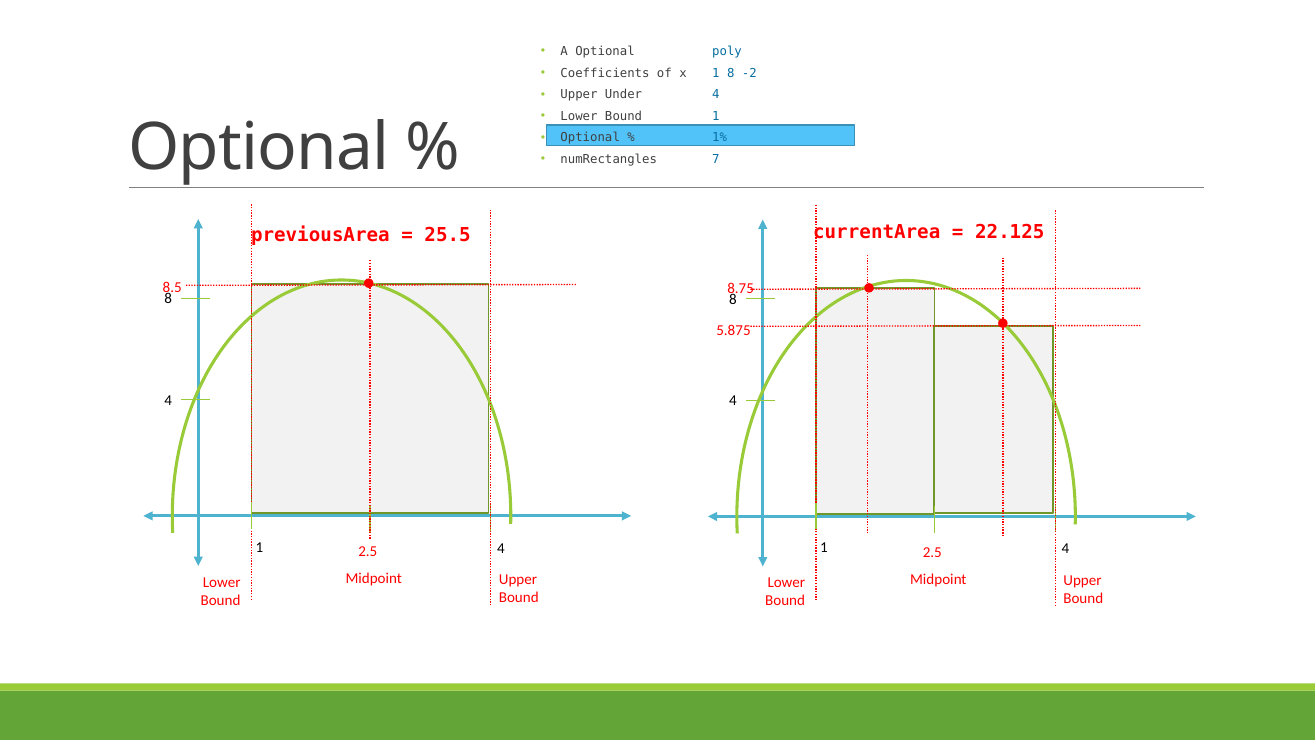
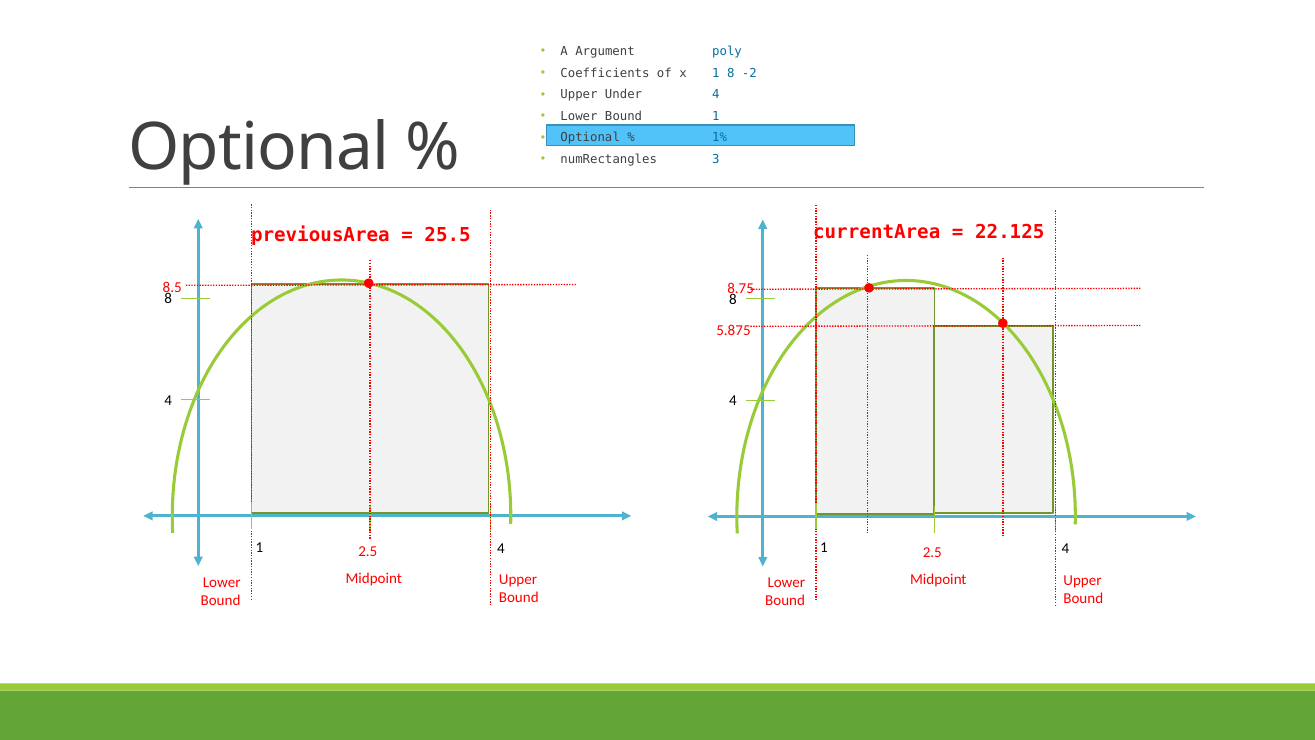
A Optional: Optional -> Argument
7: 7 -> 3
